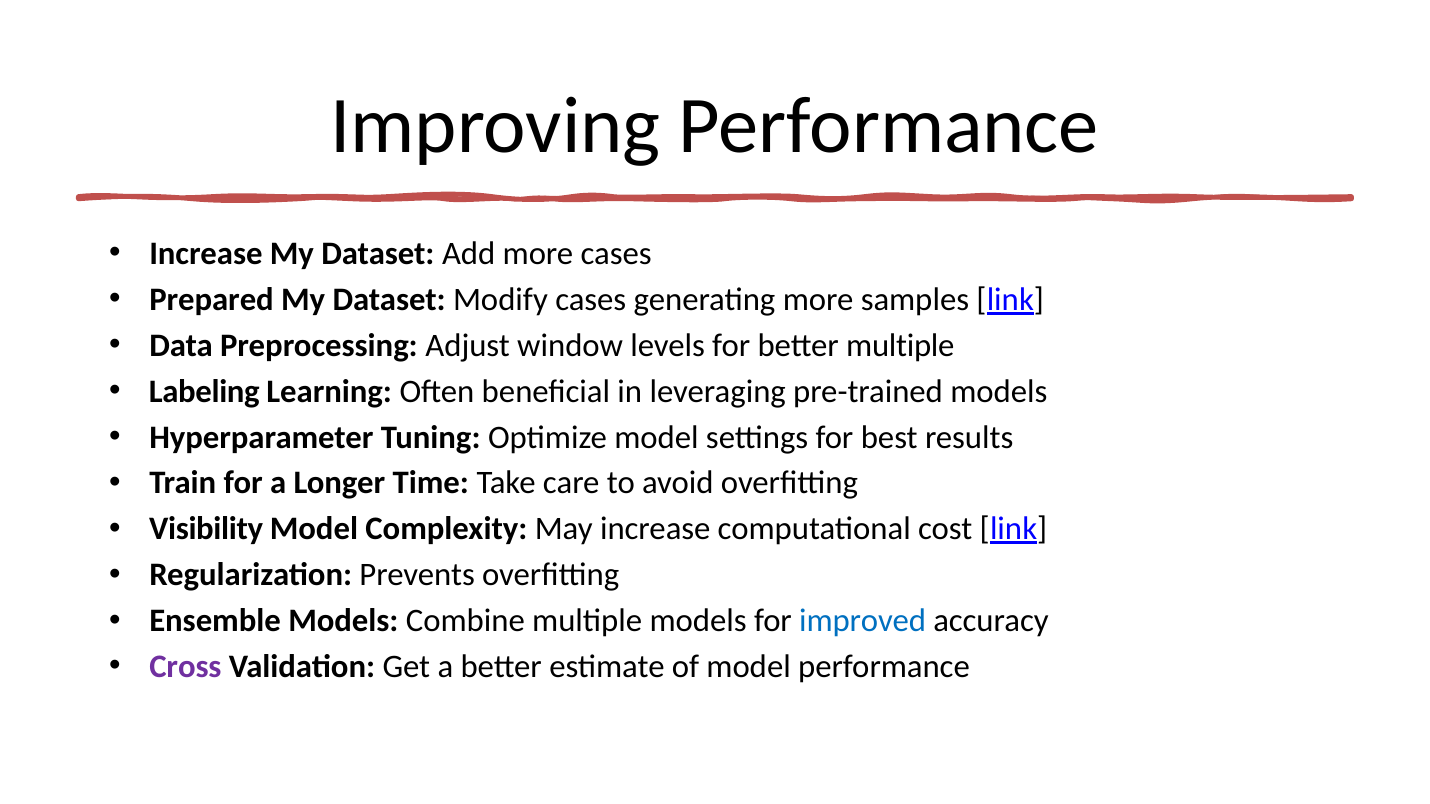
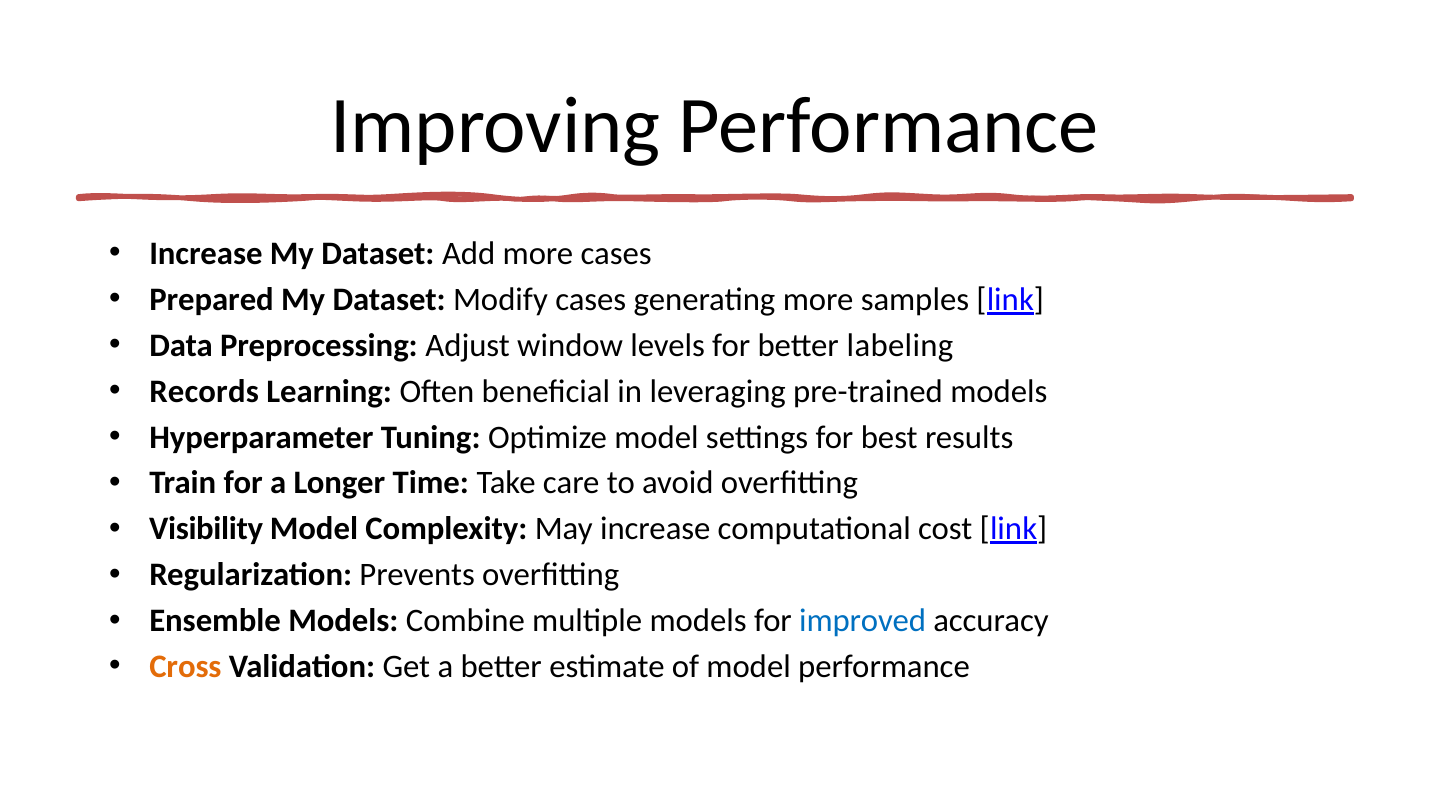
better multiple: multiple -> labeling
Labeling: Labeling -> Records
Cross colour: purple -> orange
